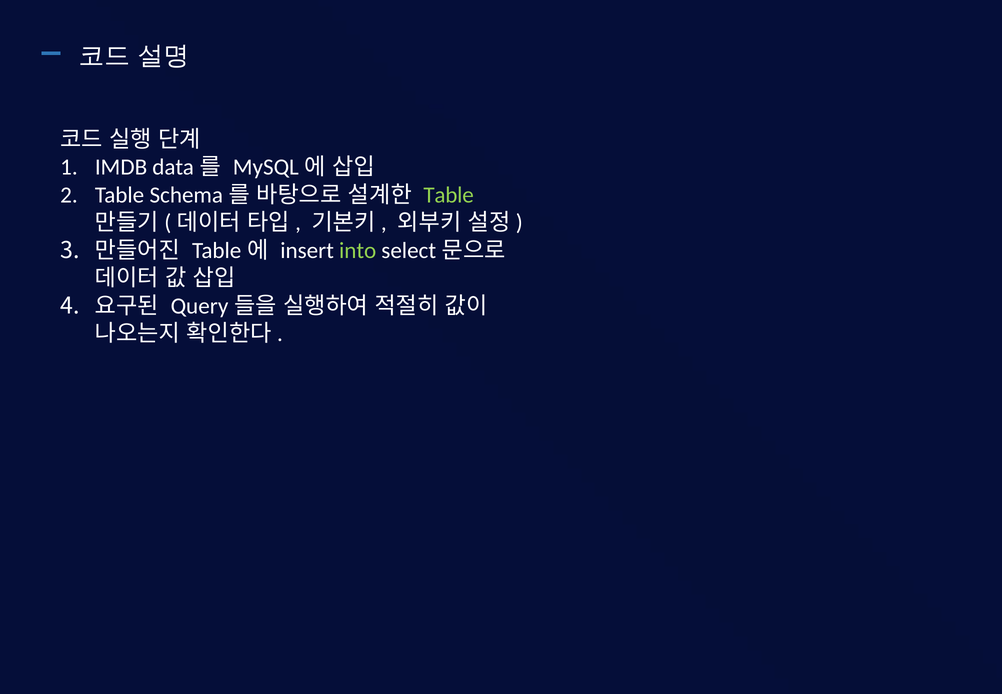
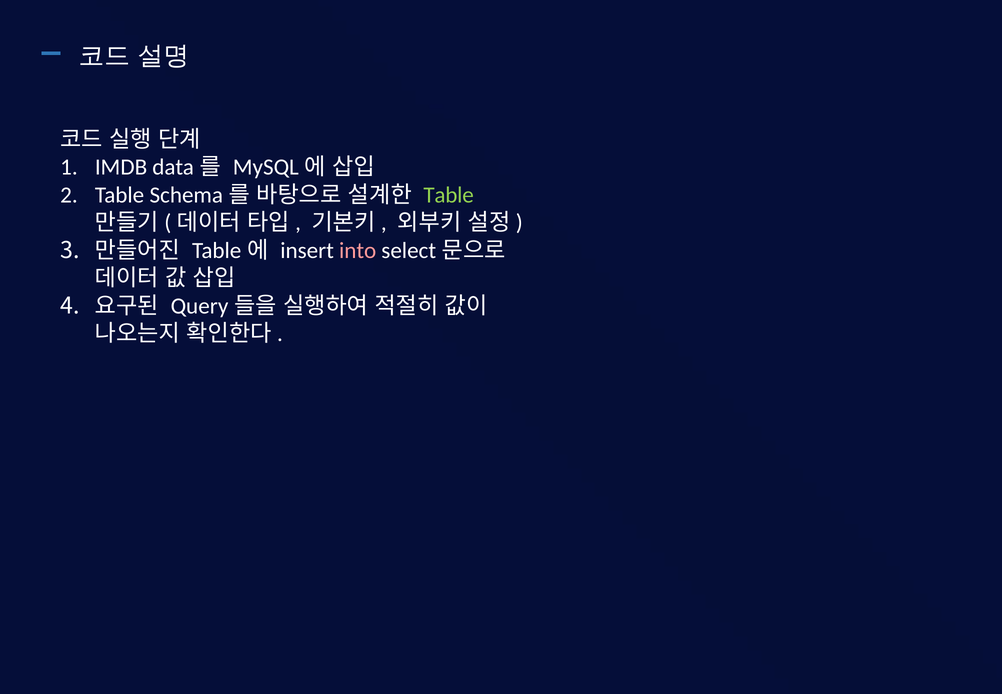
into colour: light green -> pink
